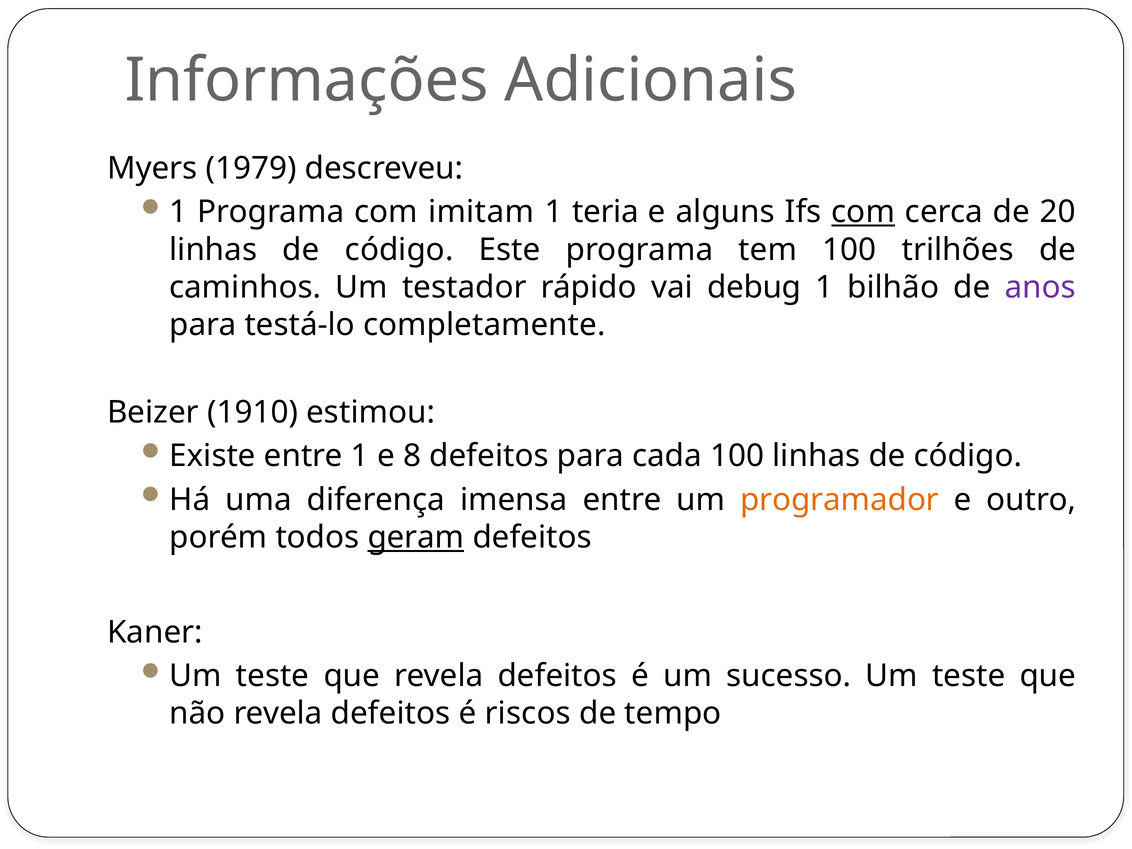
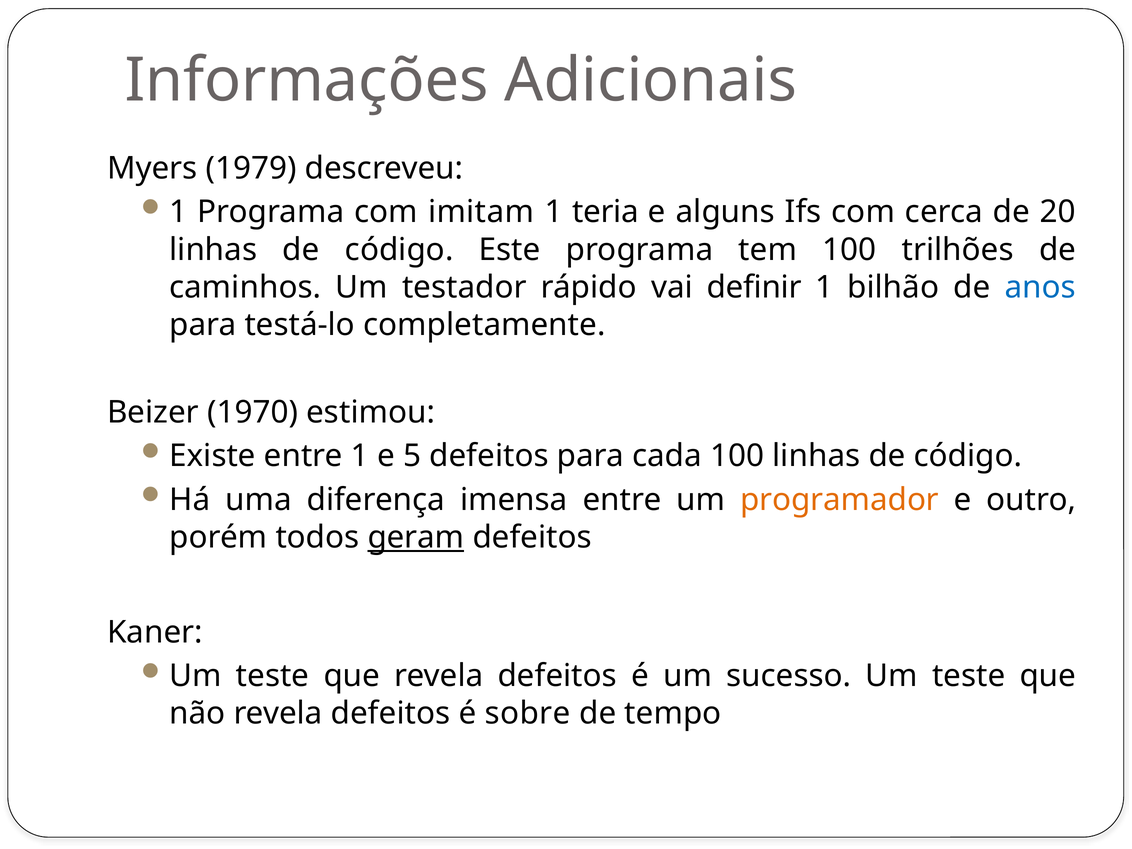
com at (863, 212) underline: present -> none
debug: debug -> definir
anos colour: purple -> blue
1910: 1910 -> 1970
8: 8 -> 5
riscos: riscos -> sobre
